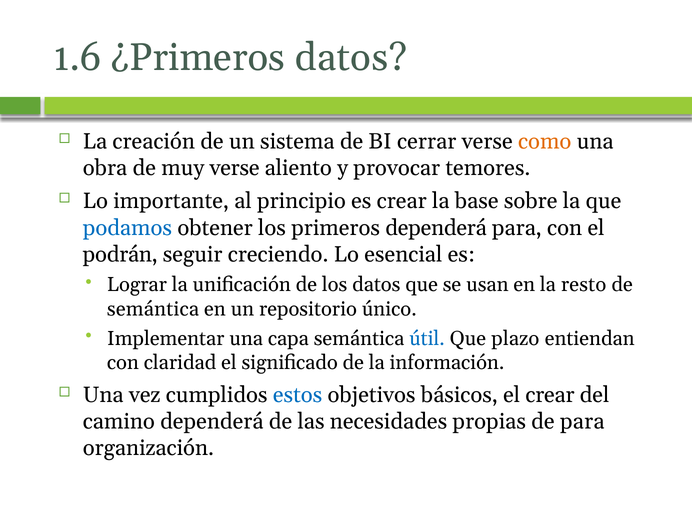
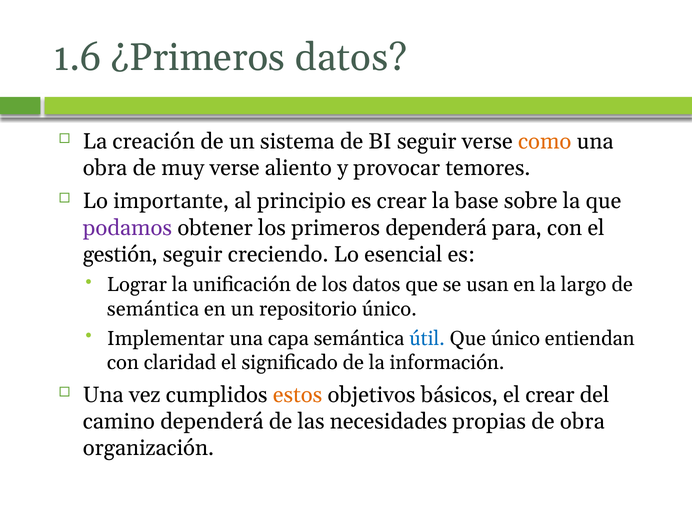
BI cerrar: cerrar -> seguir
podamos colour: blue -> purple
podrán: podrán -> gestión
resto: resto -> largo
Que plazo: plazo -> único
estos colour: blue -> orange
de para: para -> obra
